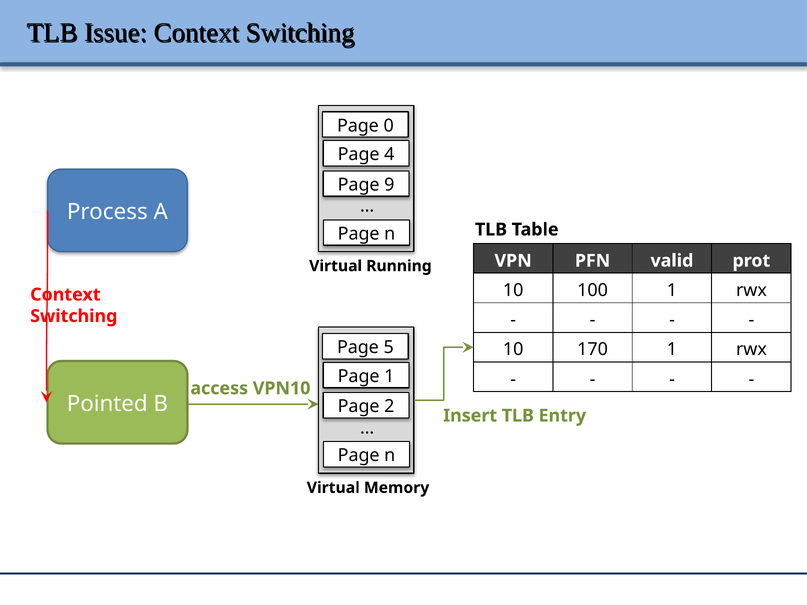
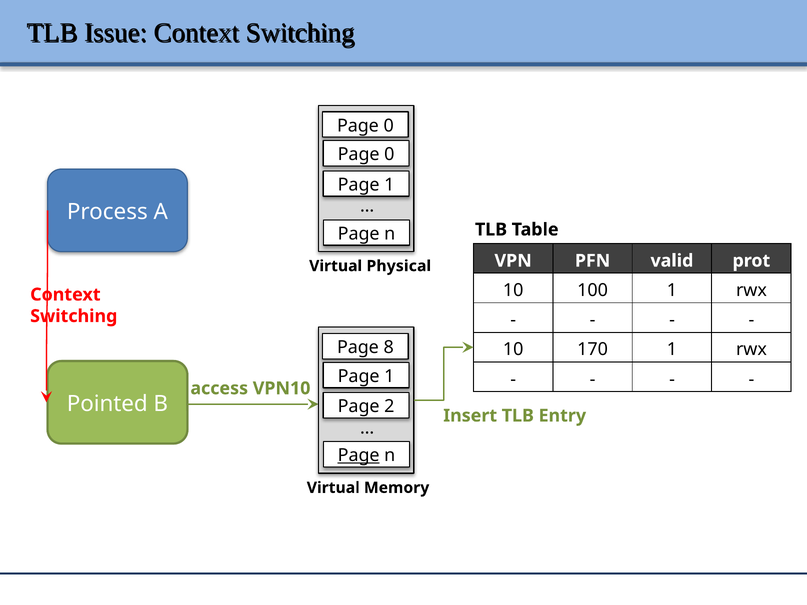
4 at (389, 155): 4 -> 0
9 at (389, 185): 9 -> 1
Running: Running -> Physical
5: 5 -> 8
Page at (359, 456) underline: none -> present
